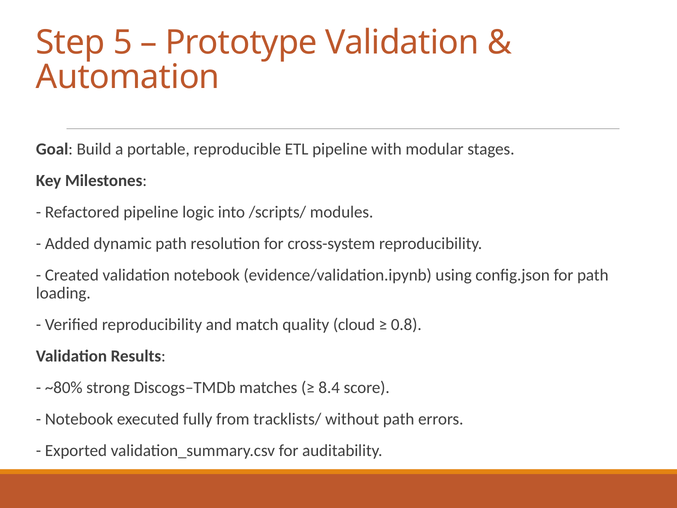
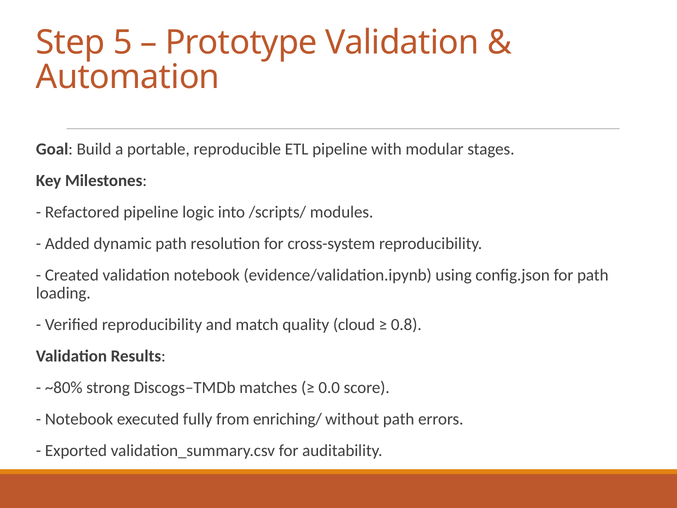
8.4: 8.4 -> 0.0
tracklists/: tracklists/ -> enriching/
